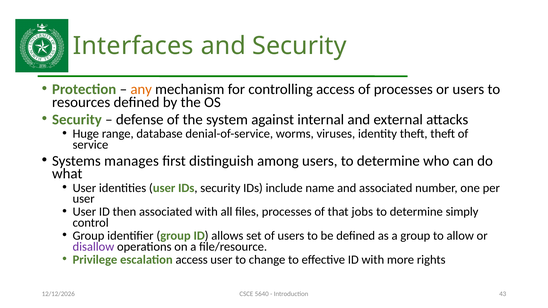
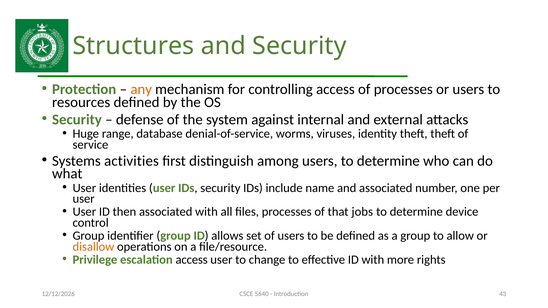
Interfaces: Interfaces -> Structures
manages: manages -> activities
simply: simply -> device
disallow colour: purple -> orange
